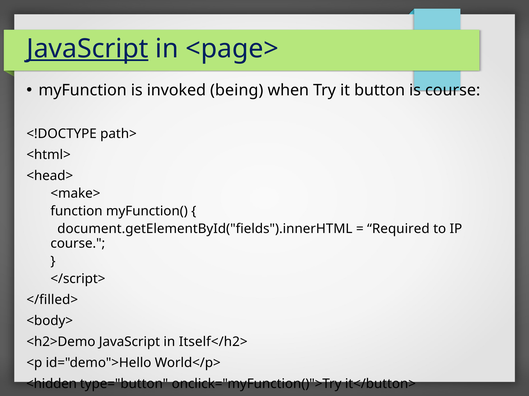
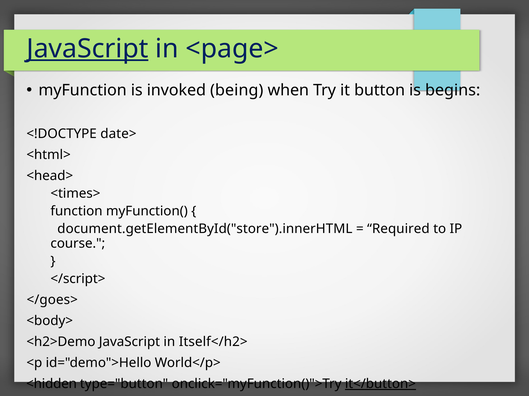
is course: course -> begins
path>: path> -> date>
<make>: <make> -> <times>
document.getElementById("fields").innerHTML: document.getElementById("fields").innerHTML -> document.getElementById("store").innerHTML
</filled>: </filled> -> </goes>
it</button> underline: none -> present
